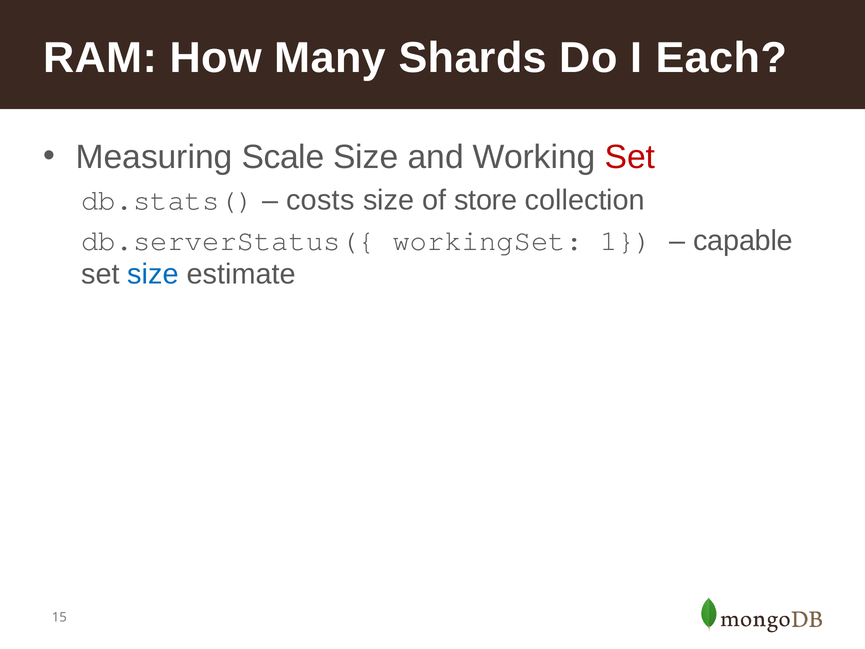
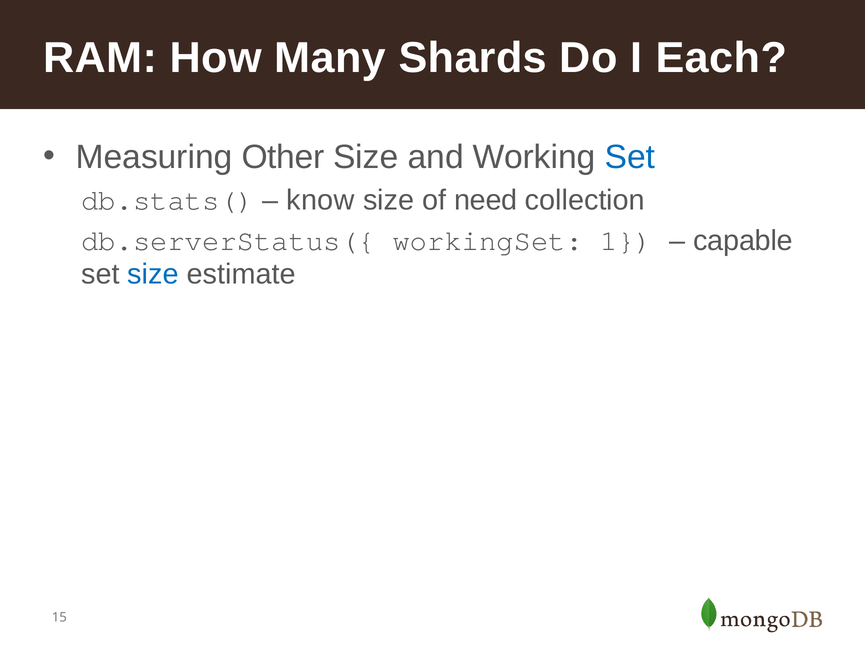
Scale: Scale -> Other
Set at (630, 157) colour: red -> blue
costs: costs -> know
store: store -> need
